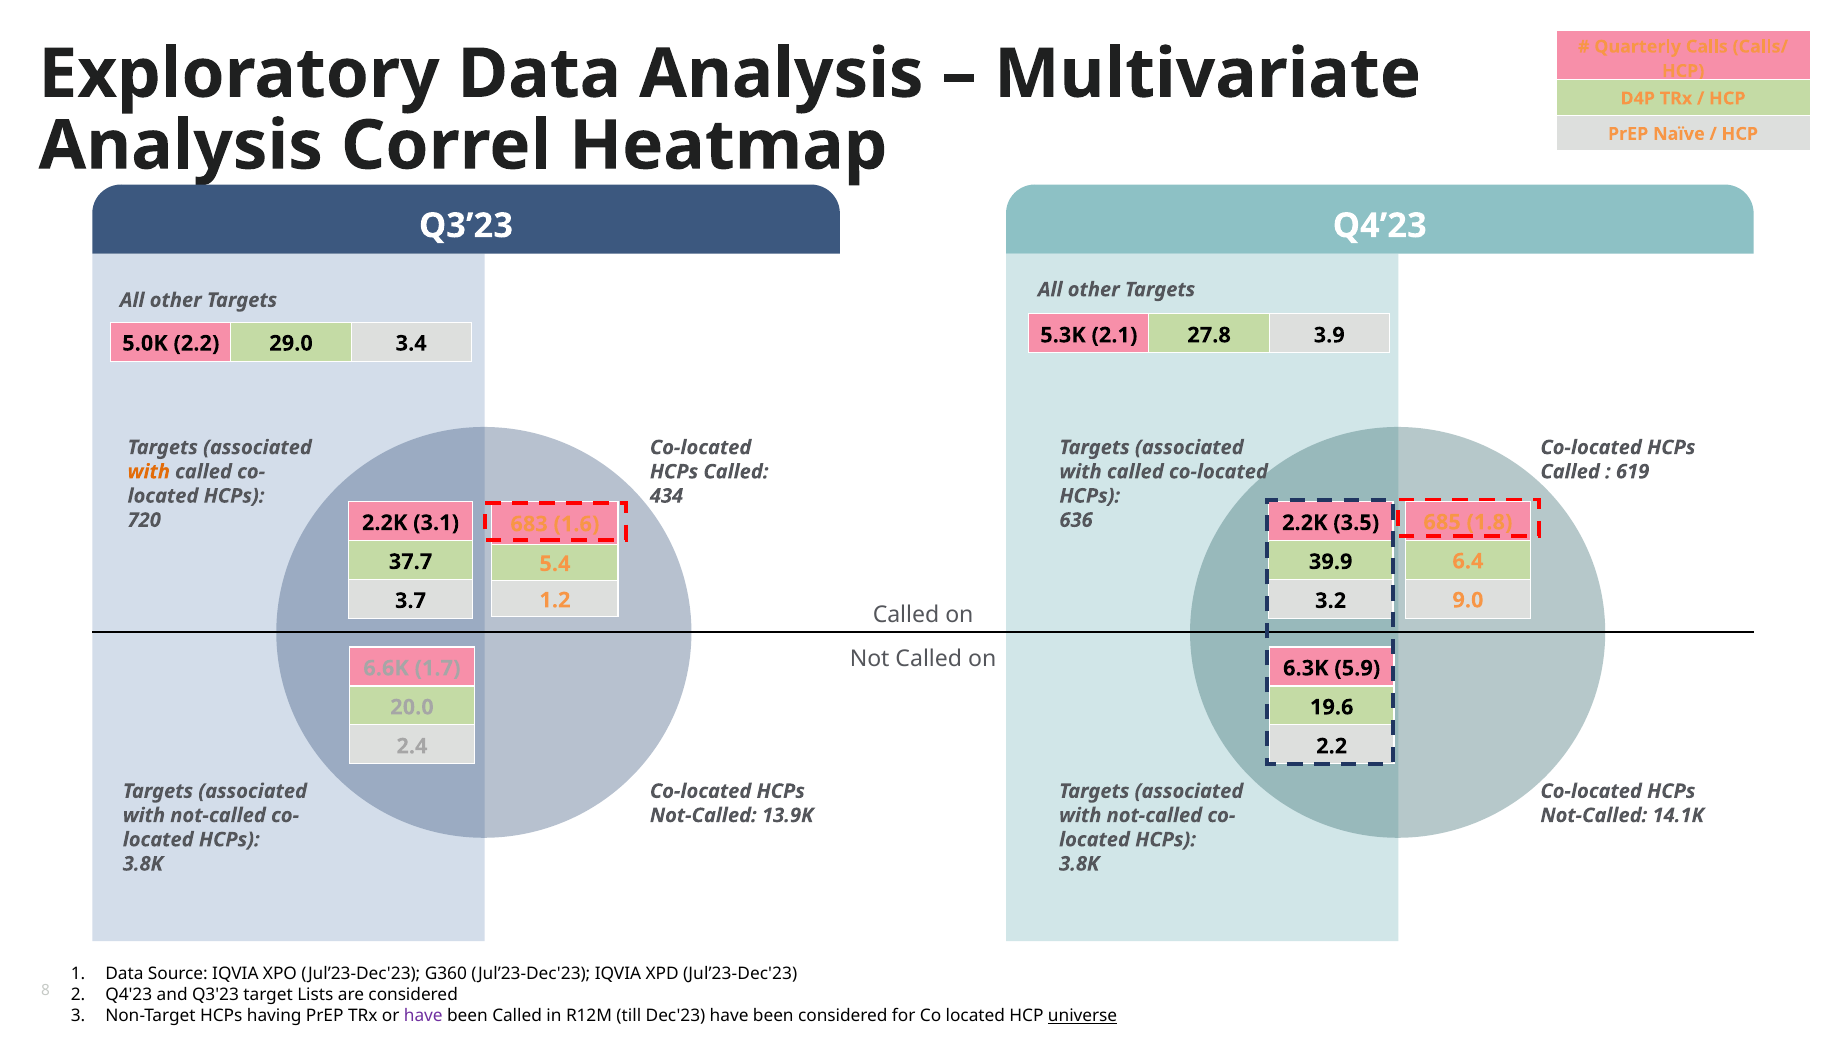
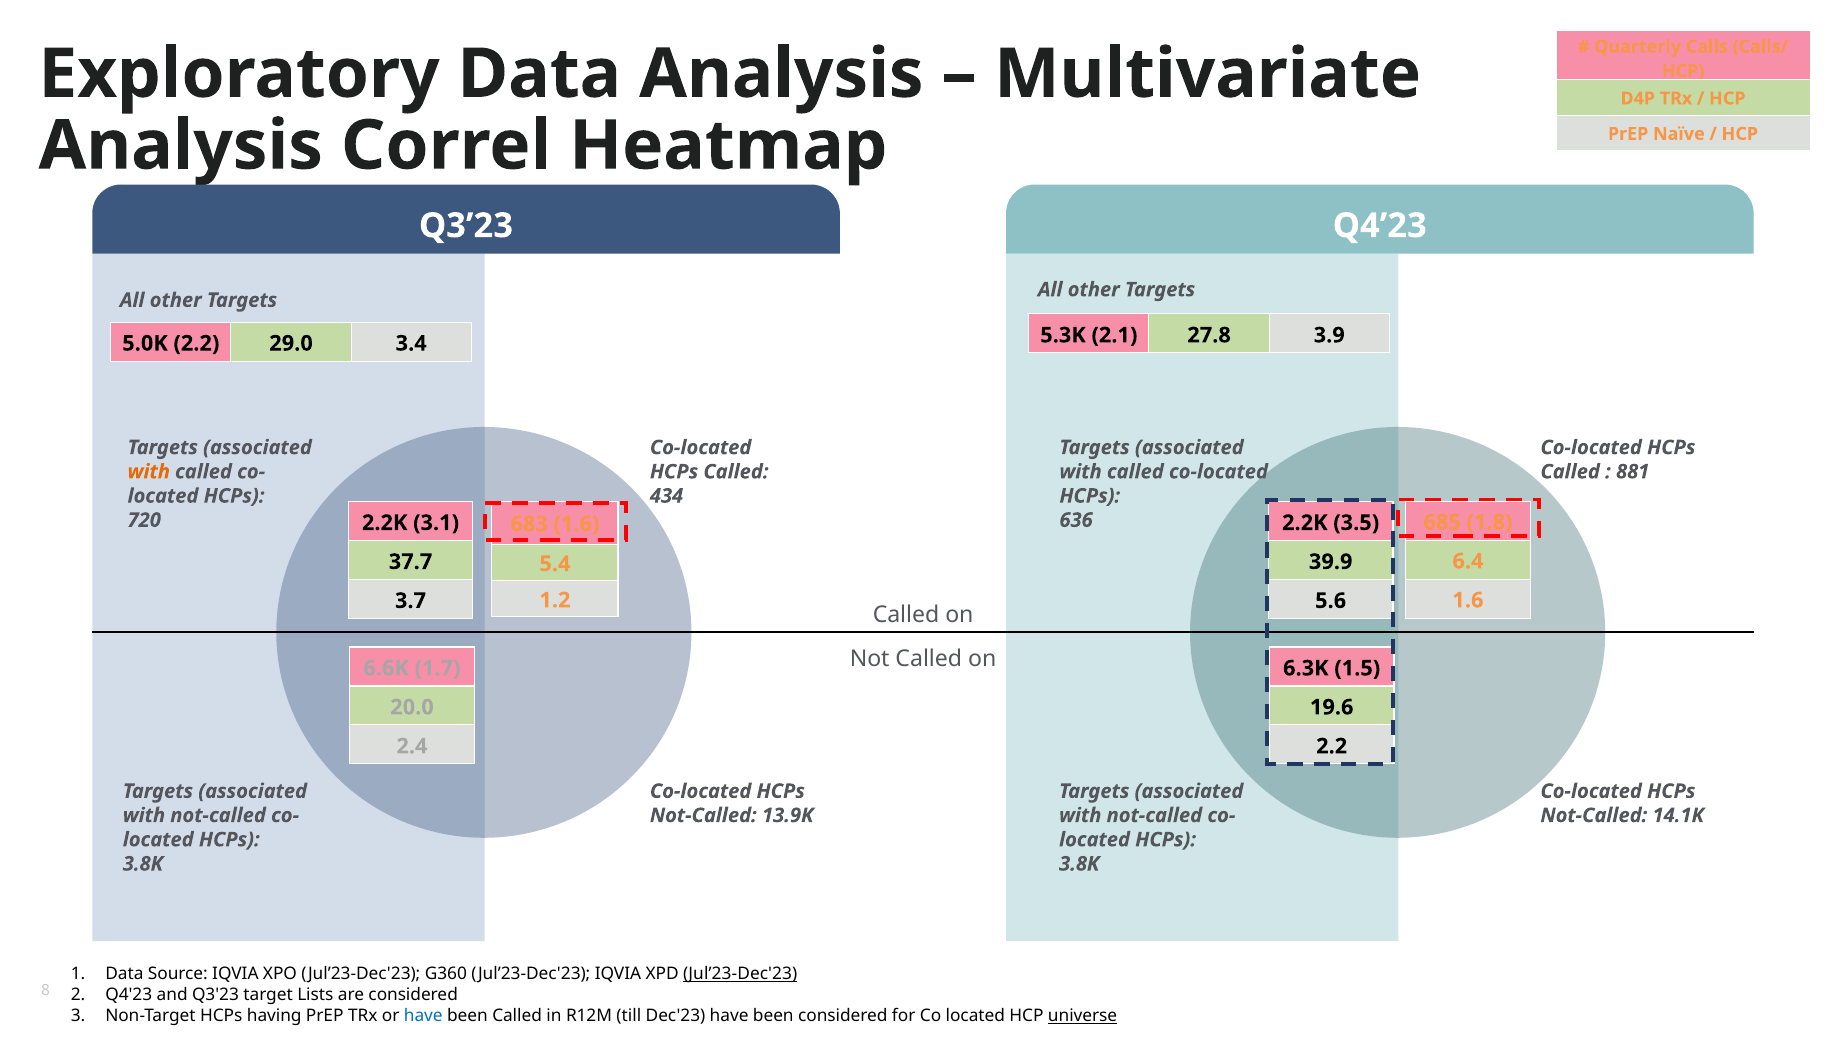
619: 619 -> 881
9.0 at (1468, 600): 9.0 -> 1.6
3.2: 3.2 -> 5.6
5.9: 5.9 -> 1.5
Jul’23-Dec'23 at (740, 975) underline: none -> present
have at (423, 1016) colour: purple -> blue
